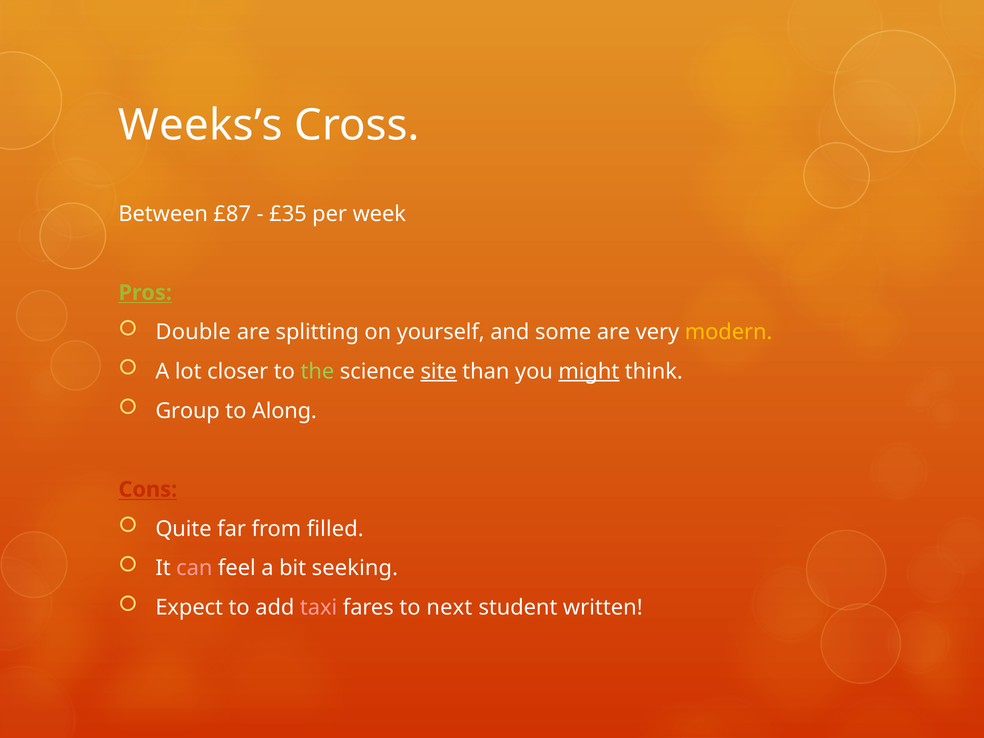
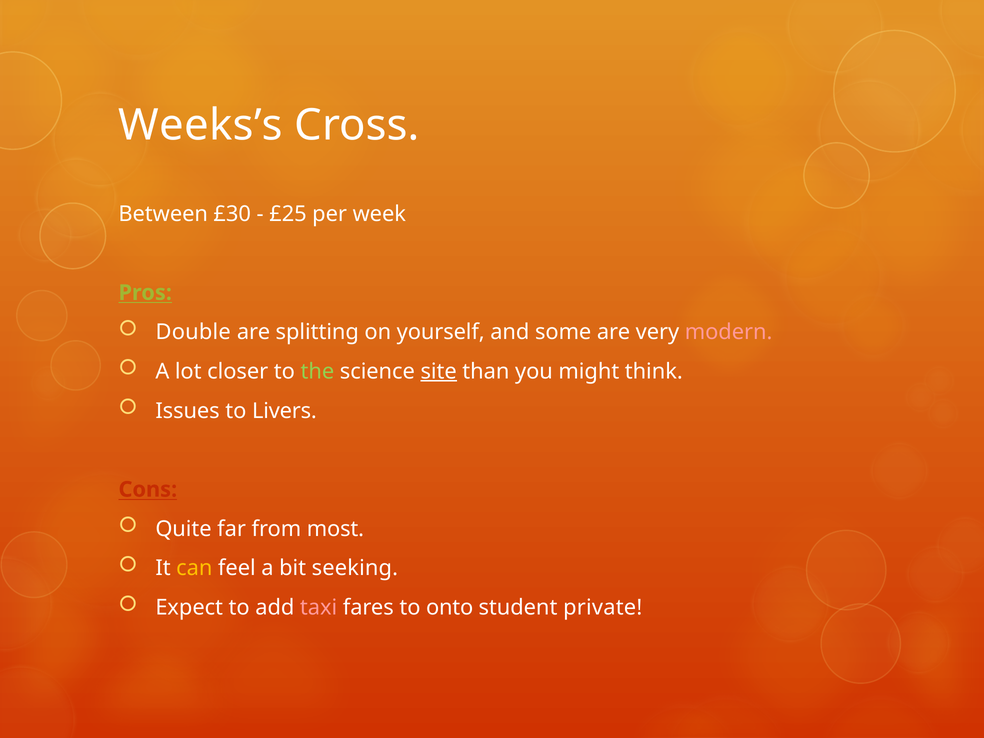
£87: £87 -> £30
£35: £35 -> £25
modern colour: yellow -> pink
might underline: present -> none
Group: Group -> Issues
Along: Along -> Livers
filled: filled -> most
can colour: pink -> yellow
next: next -> onto
written: written -> private
